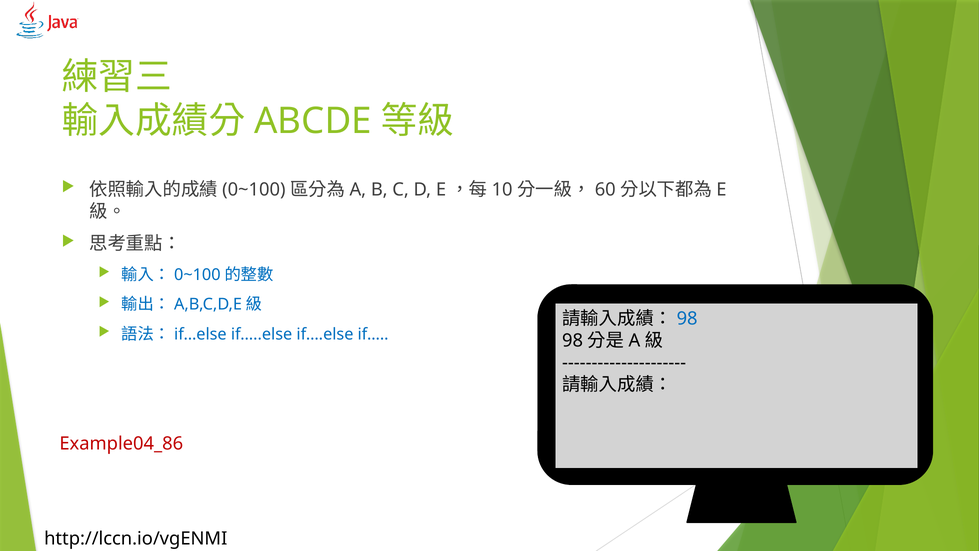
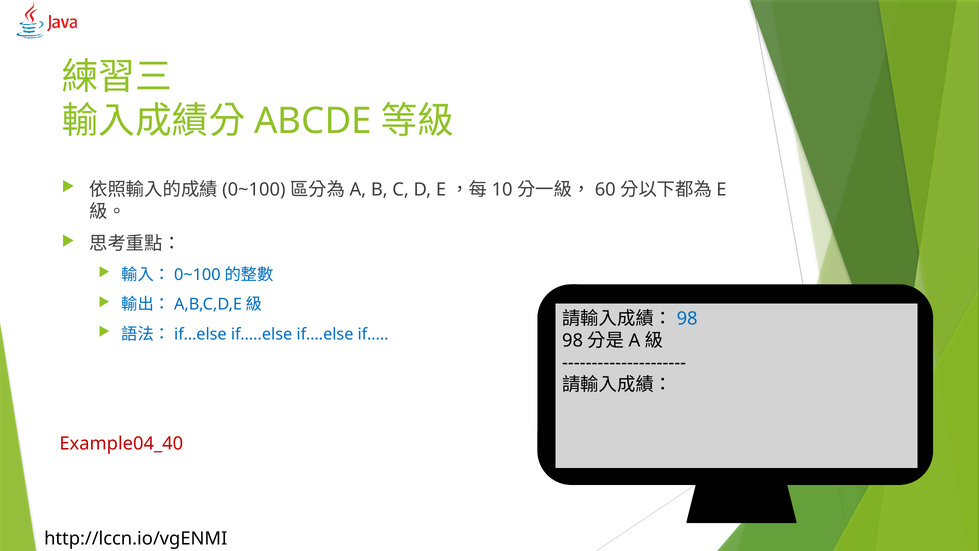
Example04_86: Example04_86 -> Example04_40
